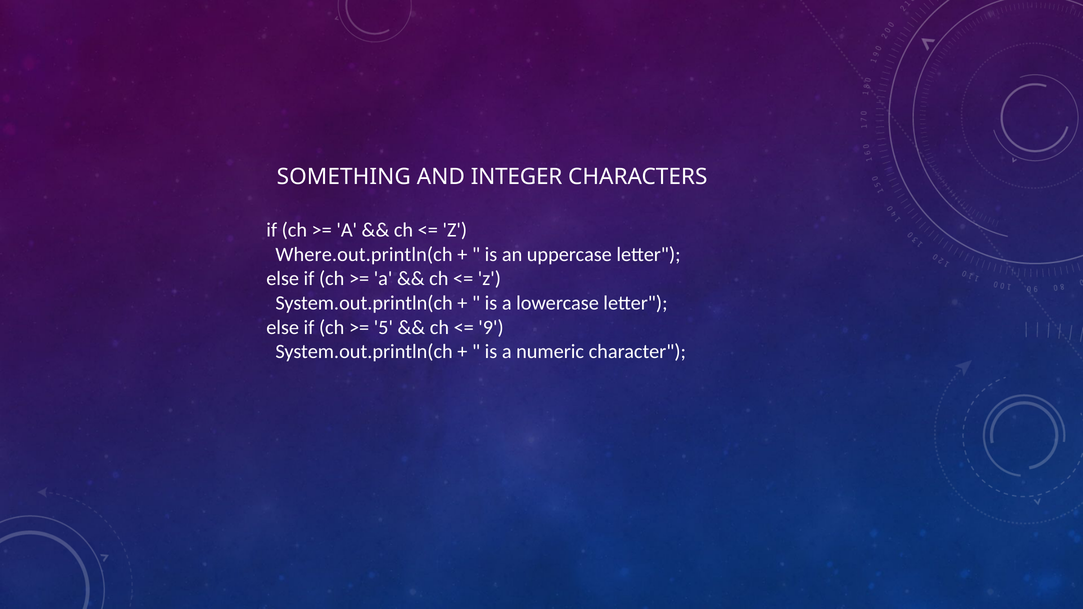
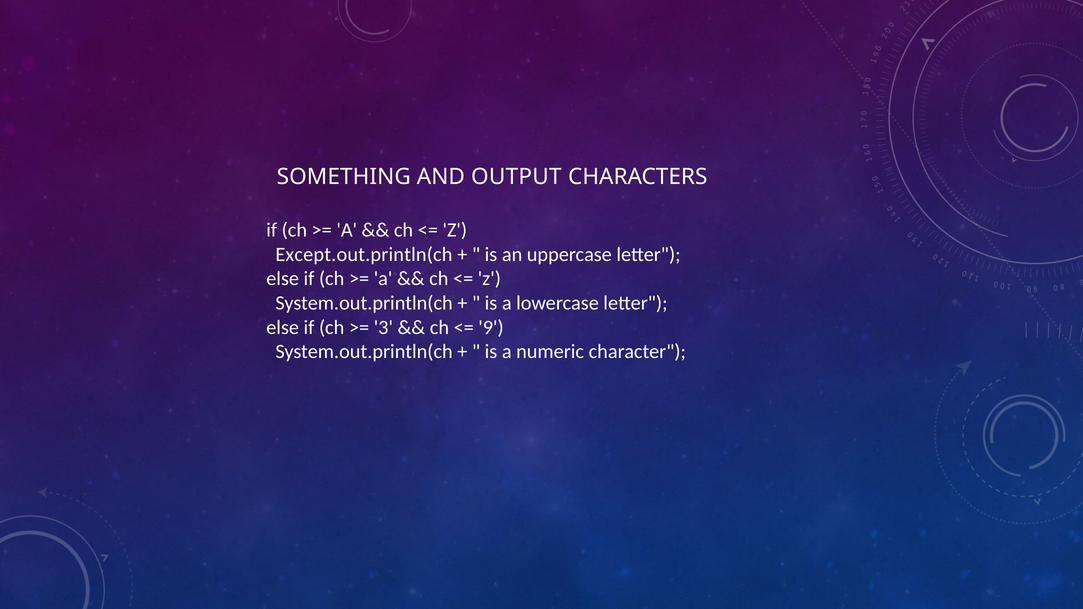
INTEGER: INTEGER -> OUTPUT
Where.out.println(ch: Where.out.println(ch -> Except.out.println(ch
5: 5 -> 3
